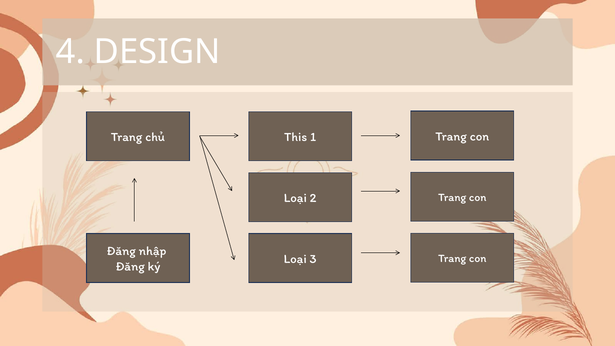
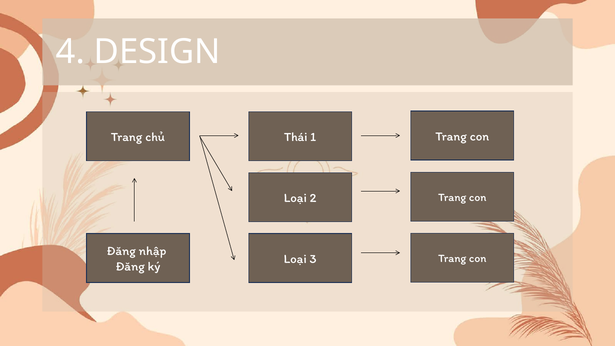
This: This -> Thái
